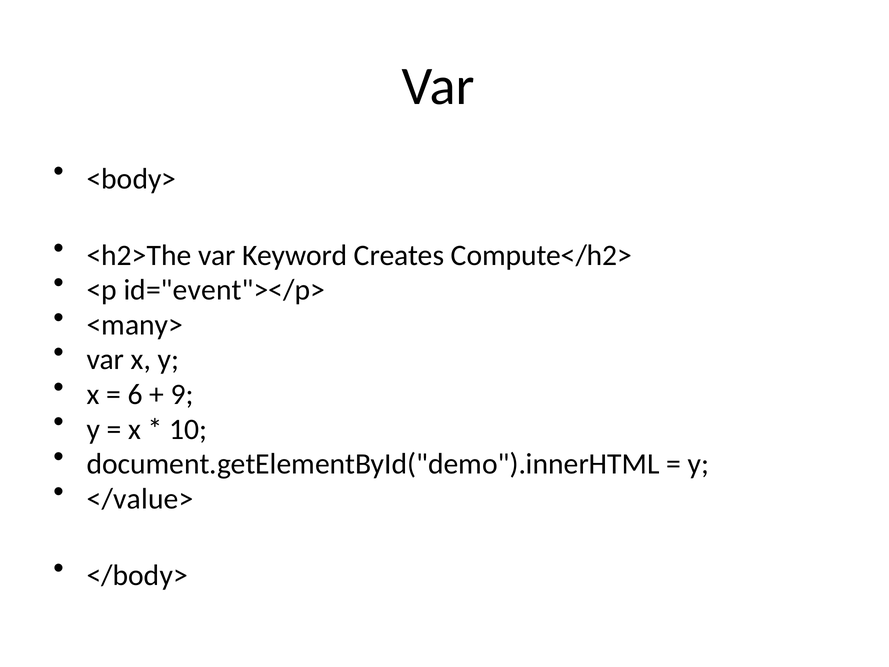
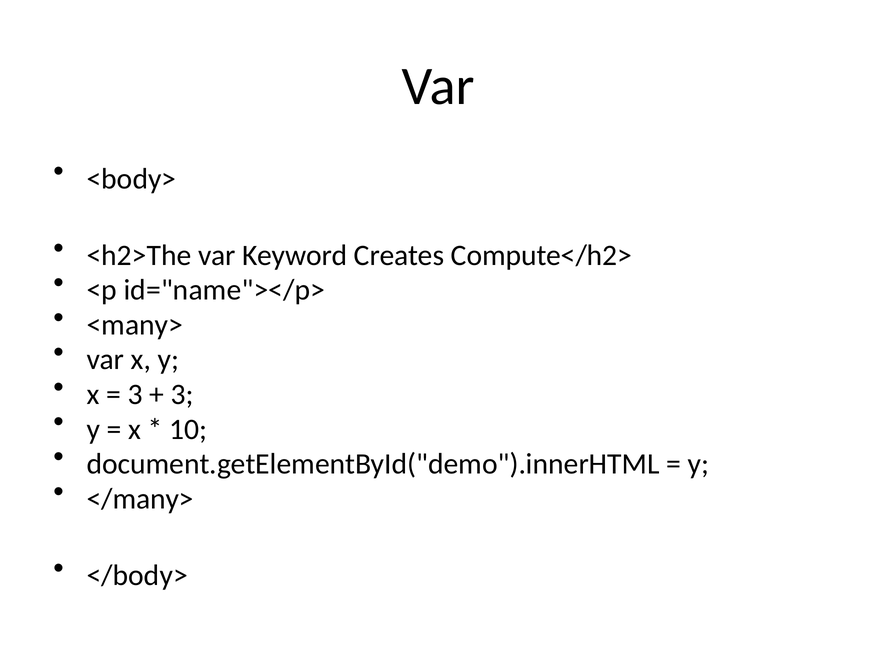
id="event"></p>: id="event"></p> -> id="name"></p>
6 at (135, 394): 6 -> 3
9 at (182, 394): 9 -> 3
</value>: </value> -> </many>
